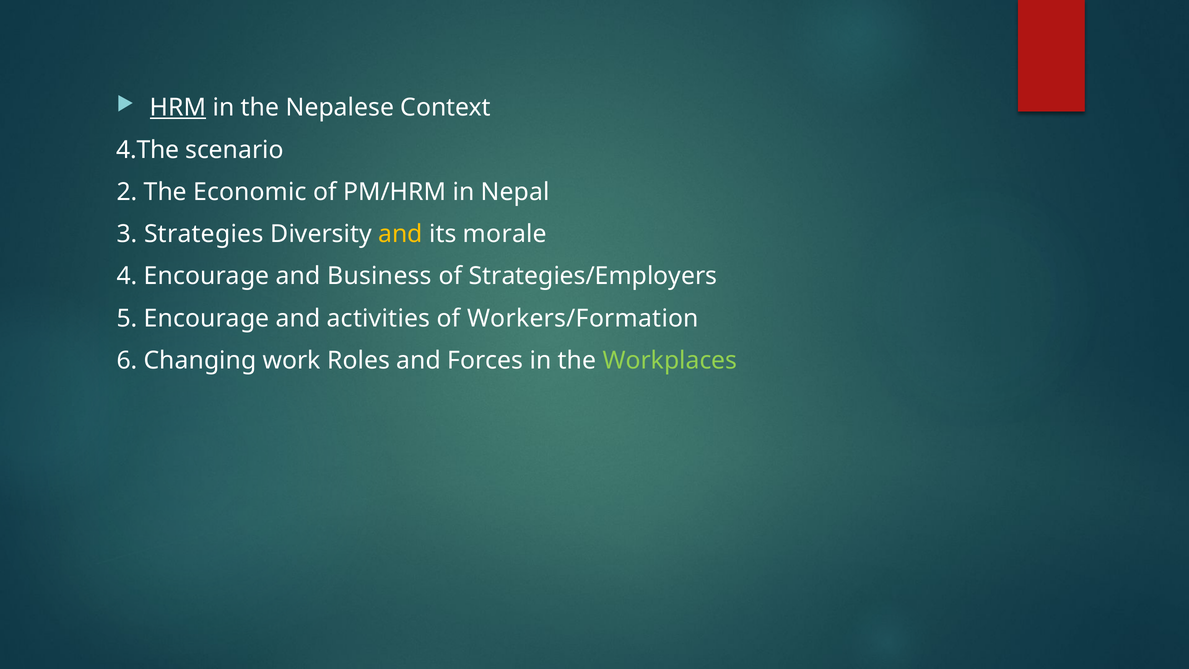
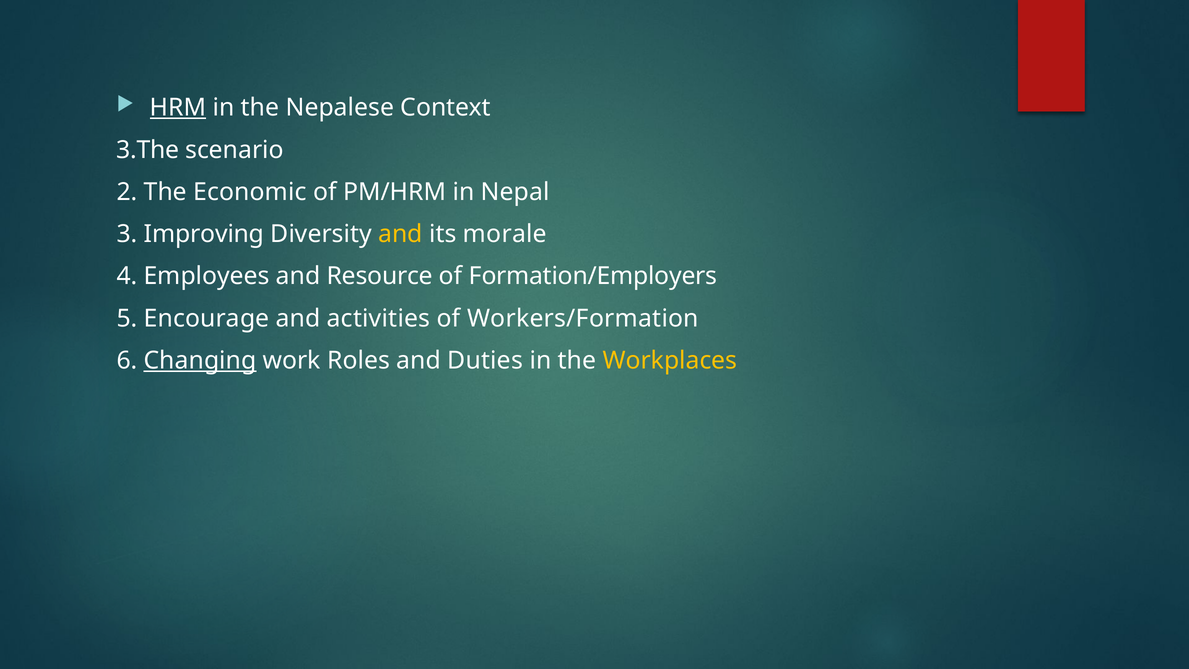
4.The: 4.The -> 3.The
Strategies: Strategies -> Improving
4 Encourage: Encourage -> Employees
Business: Business -> Resource
Strategies/Employers: Strategies/Employers -> Formation/Employers
Changing underline: none -> present
Forces: Forces -> Duties
Workplaces colour: light green -> yellow
